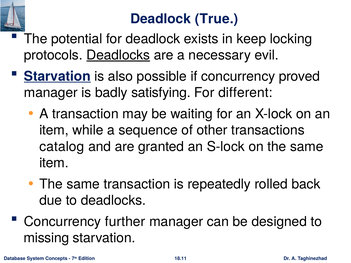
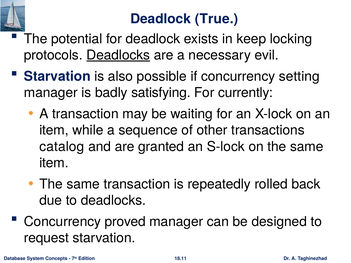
Starvation at (57, 76) underline: present -> none
proved: proved -> setting
different: different -> currently
further: further -> proved
missing: missing -> request
